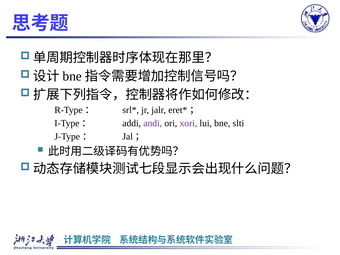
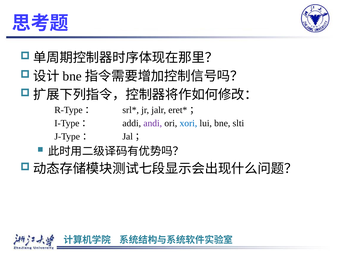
xori colour: purple -> blue
